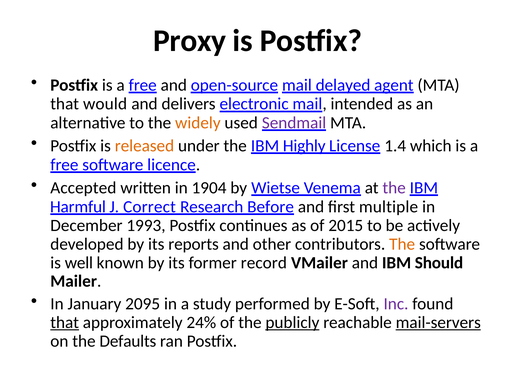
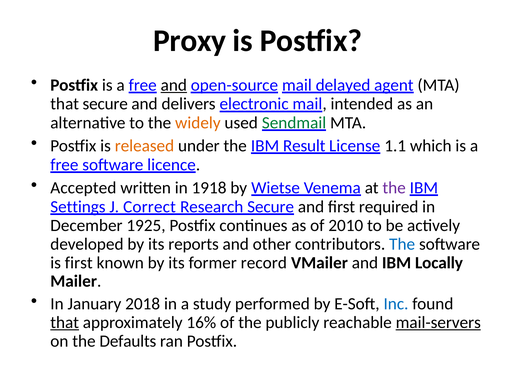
and at (174, 85) underline: none -> present
that would: would -> secure
Sendmail colour: purple -> green
Highly: Highly -> Result
1.4: 1.4 -> 1.1
1904: 1904 -> 1918
Harmful: Harmful -> Settings
Research Before: Before -> Secure
multiple: multiple -> required
1993: 1993 -> 1925
2015: 2015 -> 2010
The at (402, 244) colour: orange -> blue
is well: well -> first
Should: Should -> Locally
2095: 2095 -> 2018
Inc colour: purple -> blue
24%: 24% -> 16%
publicly underline: present -> none
